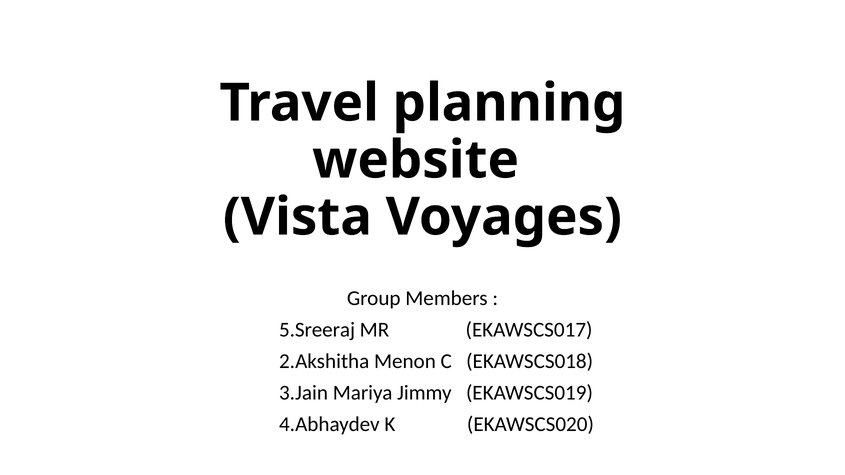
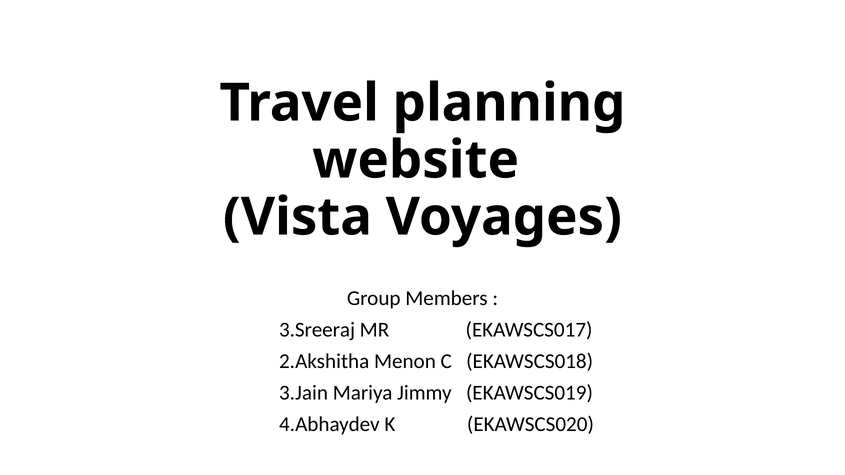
5.Sreeraj: 5.Sreeraj -> 3.Sreeraj
